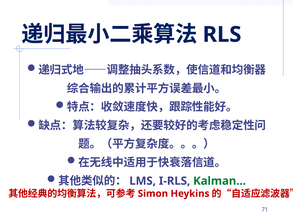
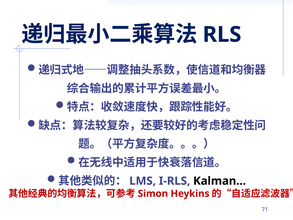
Kalman… colour: green -> black
